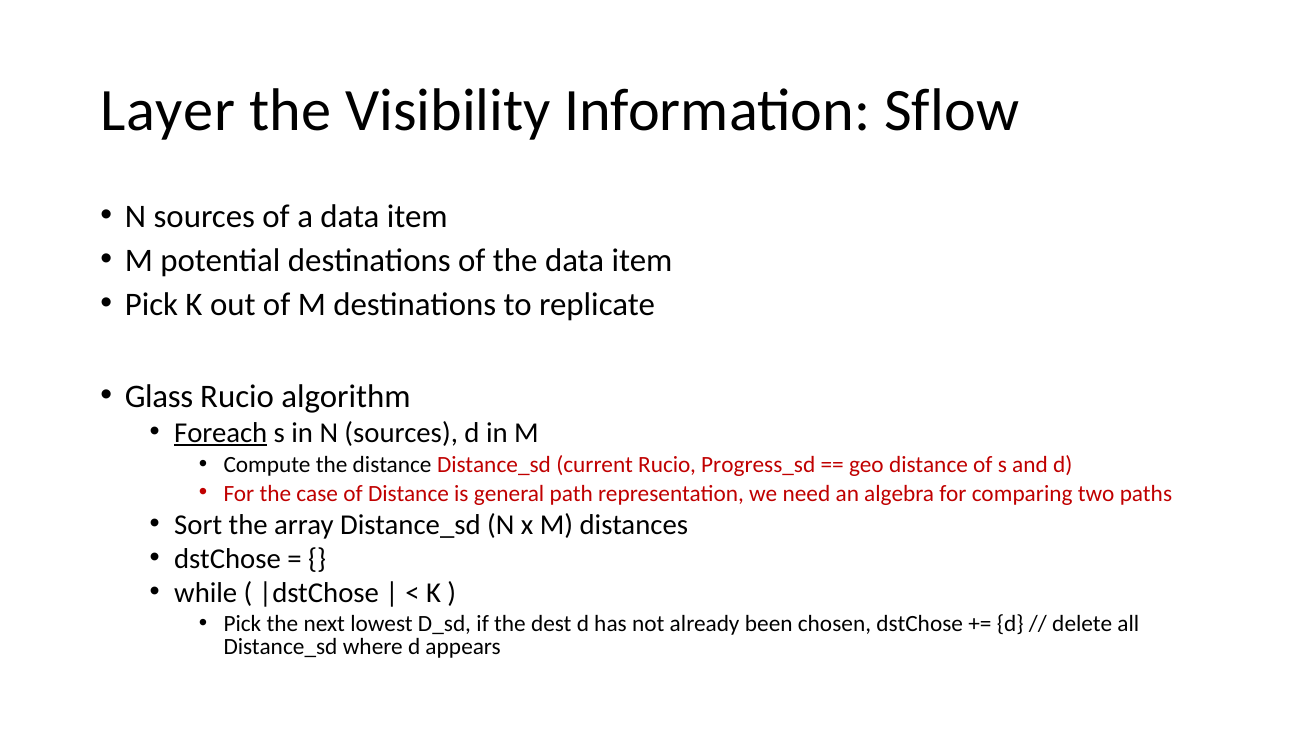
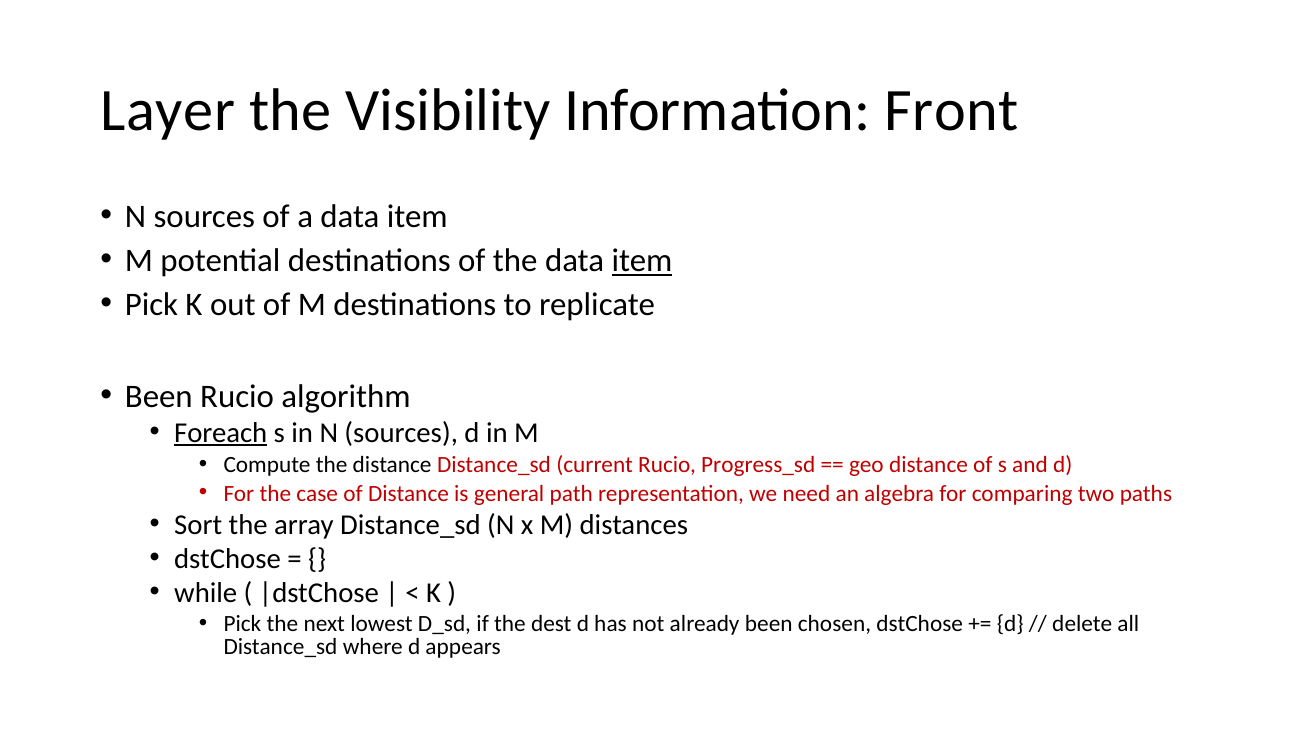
Sflow: Sflow -> Front
item at (642, 261) underline: none -> present
Glass at (159, 397): Glass -> Been
